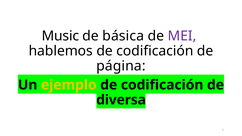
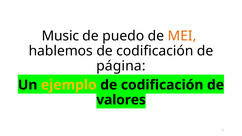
básica: básica -> puedo
MEI colour: purple -> orange
diversa: diversa -> valores
